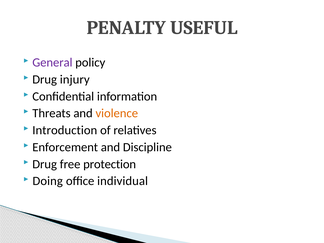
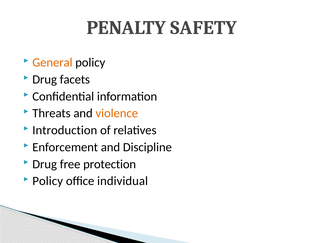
USEFUL: USEFUL -> SAFETY
General colour: purple -> orange
injury: injury -> facets
Doing at (48, 181): Doing -> Policy
